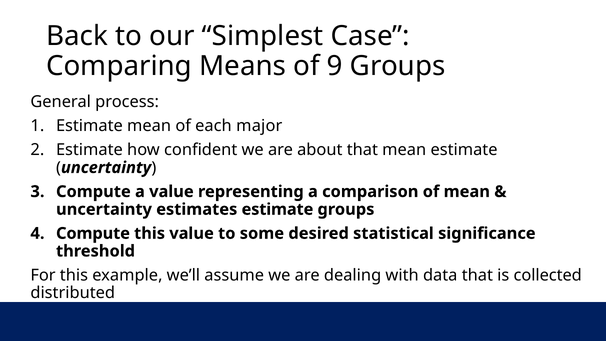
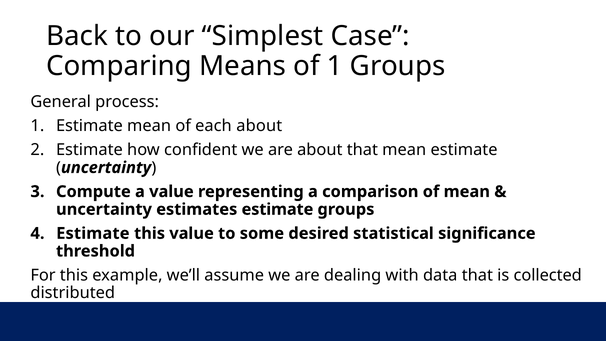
of 9: 9 -> 1
each major: major -> about
Compute at (93, 233): Compute -> Estimate
